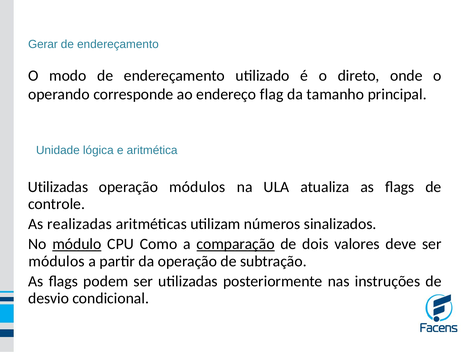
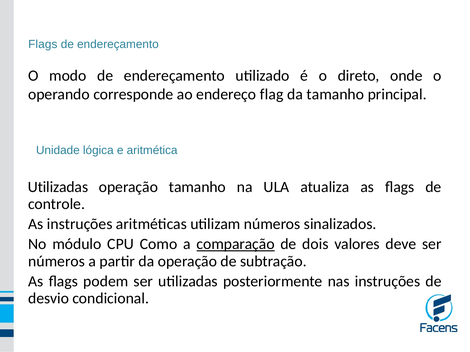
Gerar at (43, 44): Gerar -> Flags
operação módulos: módulos -> tamanho
As realizadas: realizadas -> instruções
módulo underline: present -> none
módulos at (57, 262): módulos -> números
